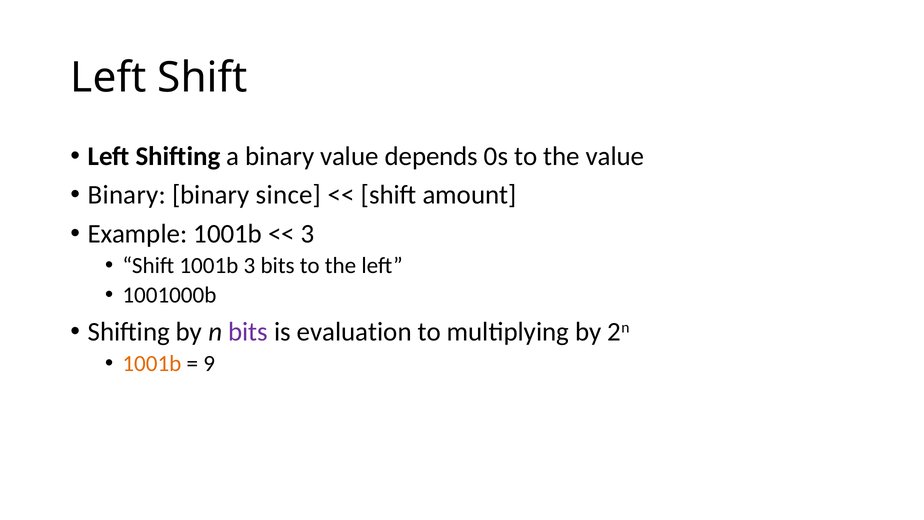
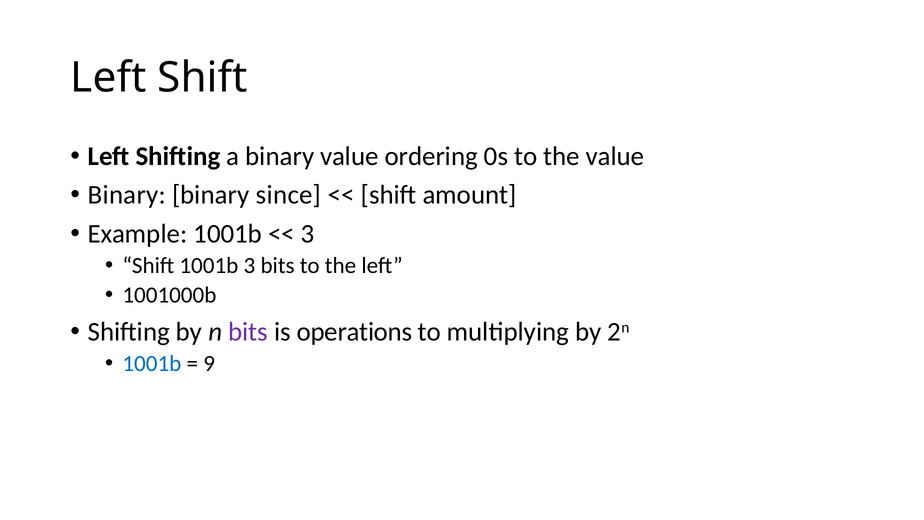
depends: depends -> ordering
evaluation: evaluation -> operations
1001b at (152, 364) colour: orange -> blue
